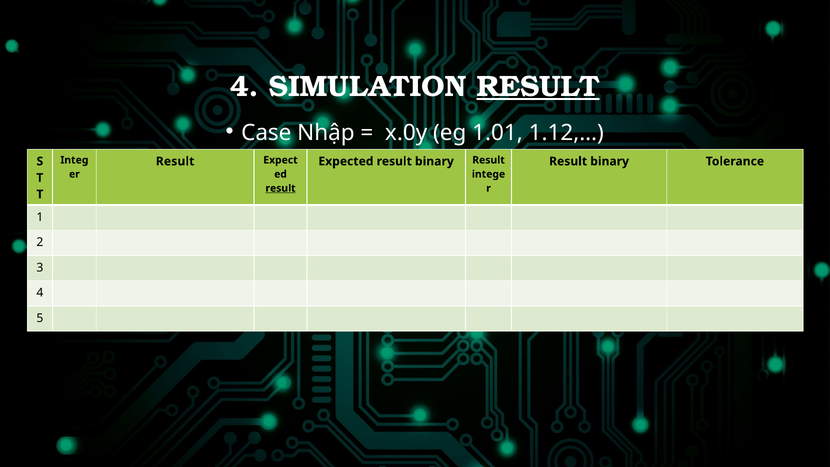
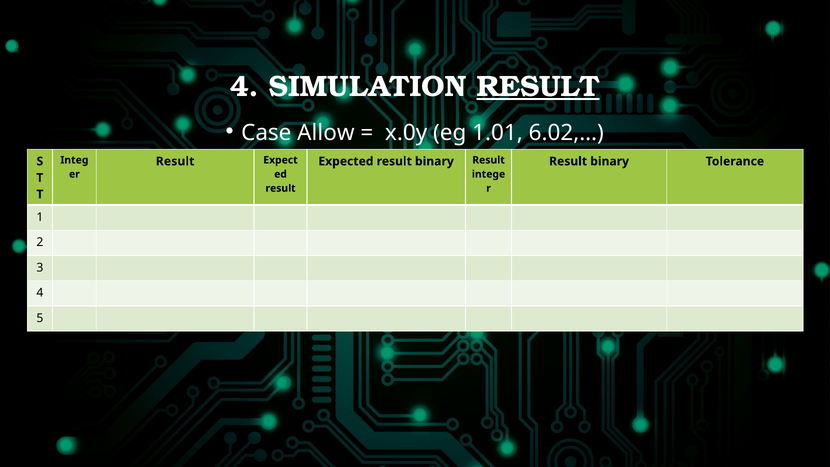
Nhập: Nhập -> Allow
1.12,…: 1.12,… -> 6.02,…
result at (281, 188) underline: present -> none
